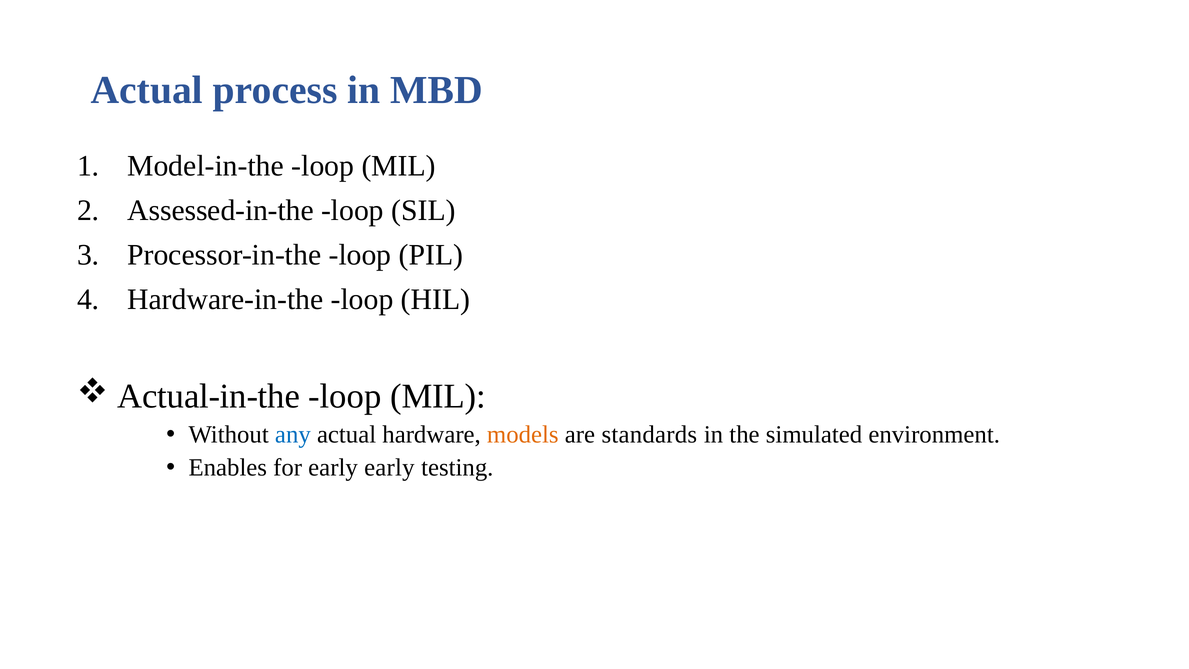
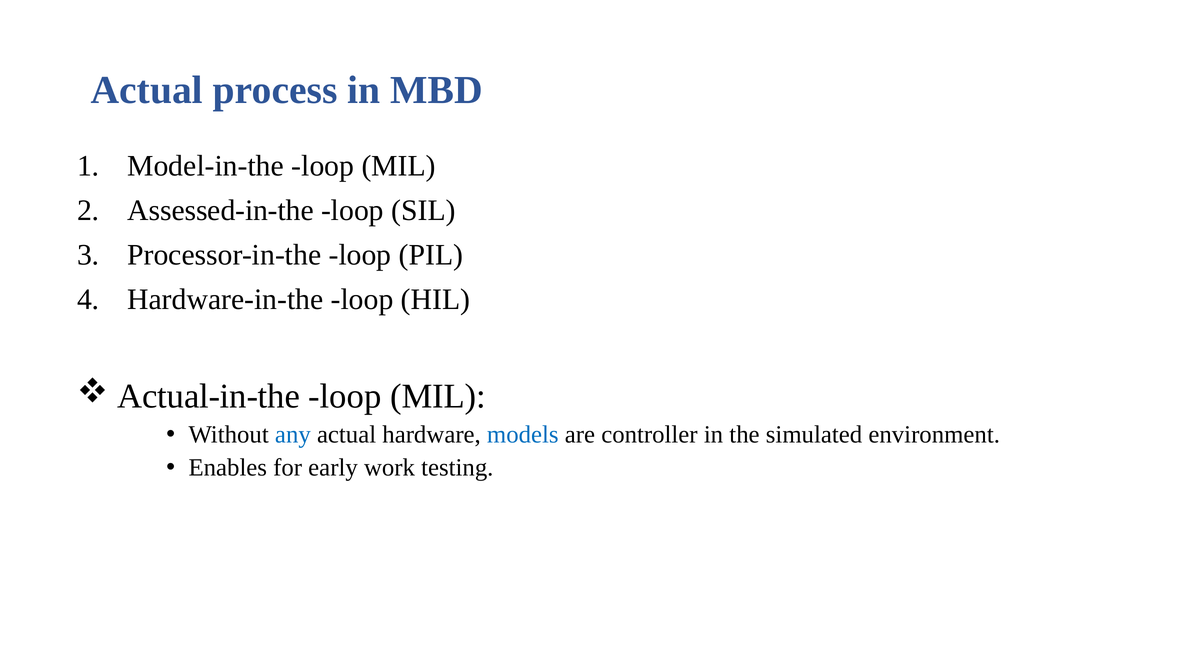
models colour: orange -> blue
standards: standards -> controller
early early: early -> work
